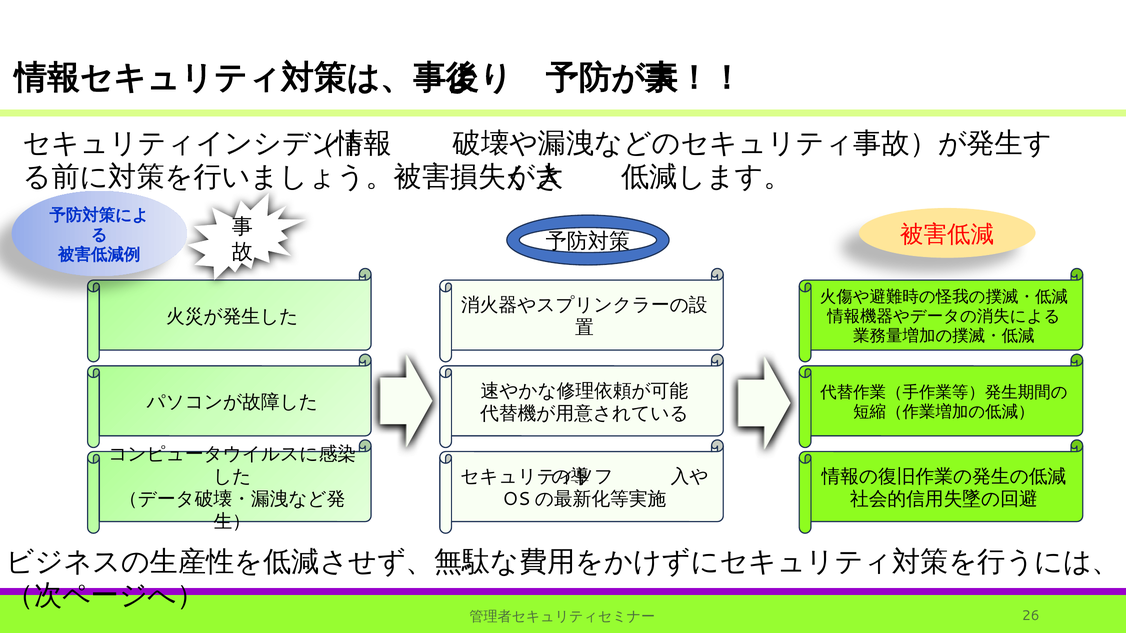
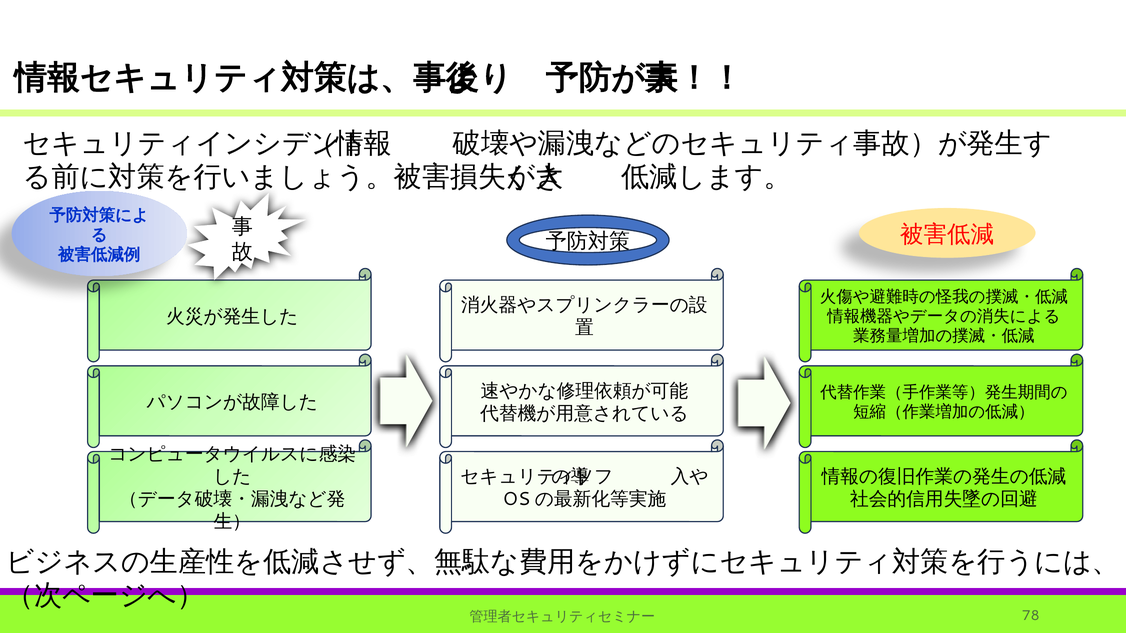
26: 26 -> 78
